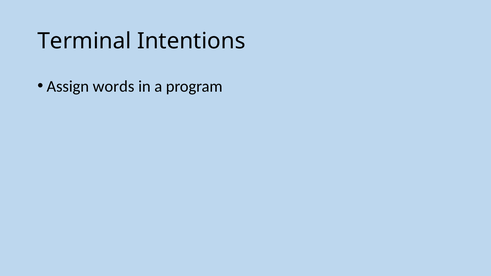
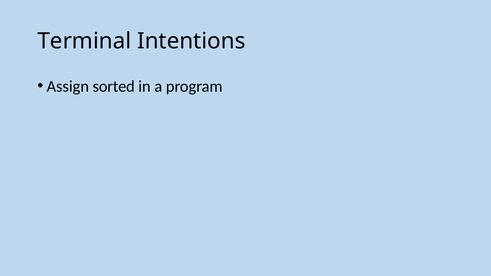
words: words -> sorted
